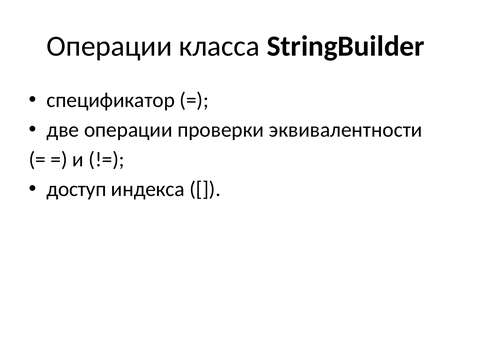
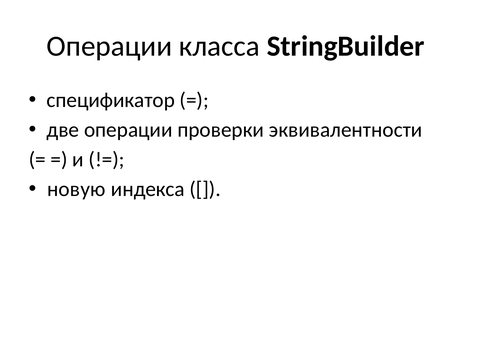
доступ: доступ -> новую
